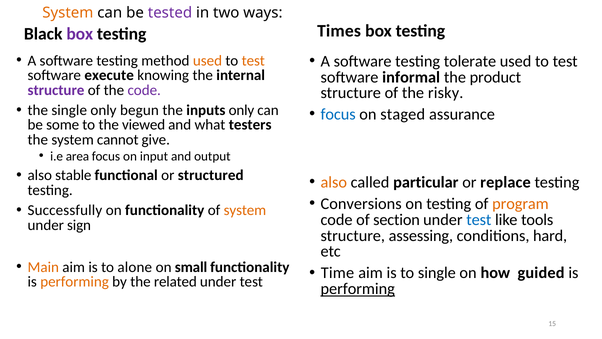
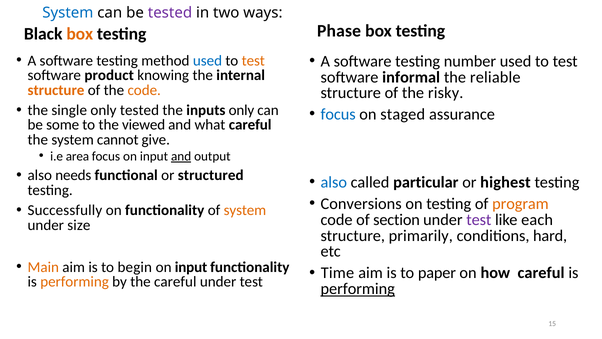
System at (68, 13) colour: orange -> blue
Times: Times -> Phase
box at (80, 34) colour: purple -> orange
tolerate: tolerate -> number
used at (207, 61) colour: orange -> blue
execute: execute -> product
product: product -> reliable
structure at (56, 90) colour: purple -> orange
code at (144, 90) colour: purple -> orange
only begun: begun -> tested
what testers: testers -> careful
and at (181, 156) underline: none -> present
stable: stable -> needs
also at (334, 182) colour: orange -> blue
replace: replace -> highest
test at (479, 220) colour: blue -> purple
tools: tools -> each
sign: sign -> size
assessing: assessing -> primarily
alone: alone -> begin
small at (191, 267): small -> input
to single: single -> paper
how guided: guided -> careful
the related: related -> careful
